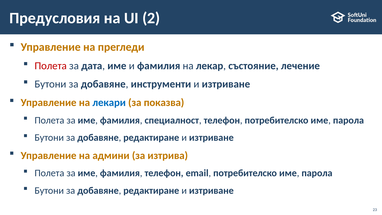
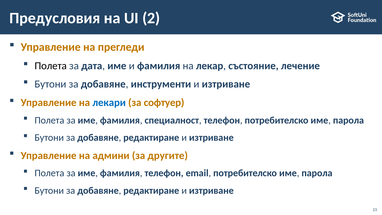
Полета at (51, 66) colour: red -> black
показва: показва -> софтуер
изтрива: изтрива -> другите
